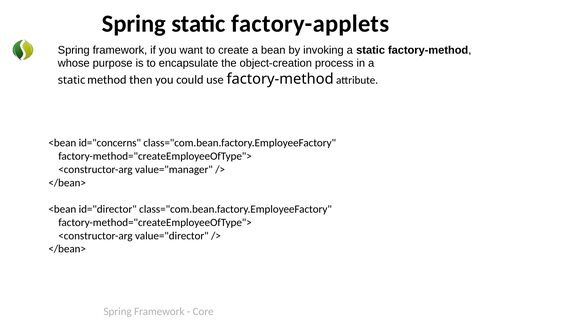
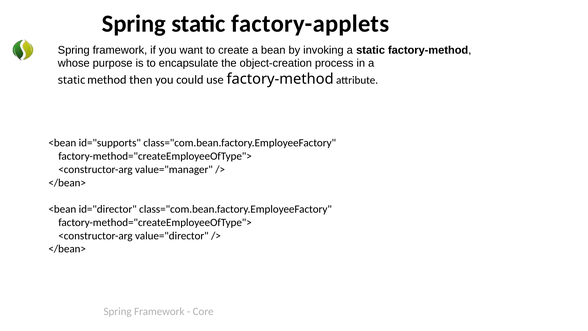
id="concerns: id="concerns -> id="supports
